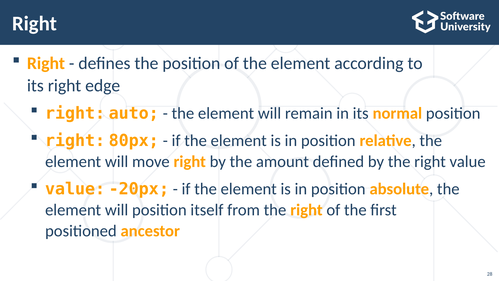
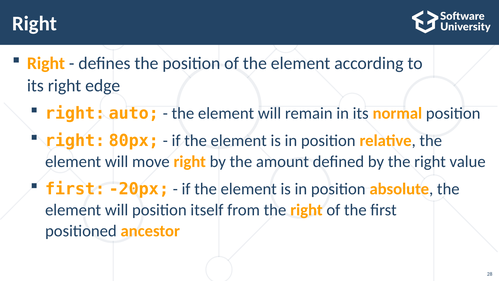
value at (75, 189): value -> first
